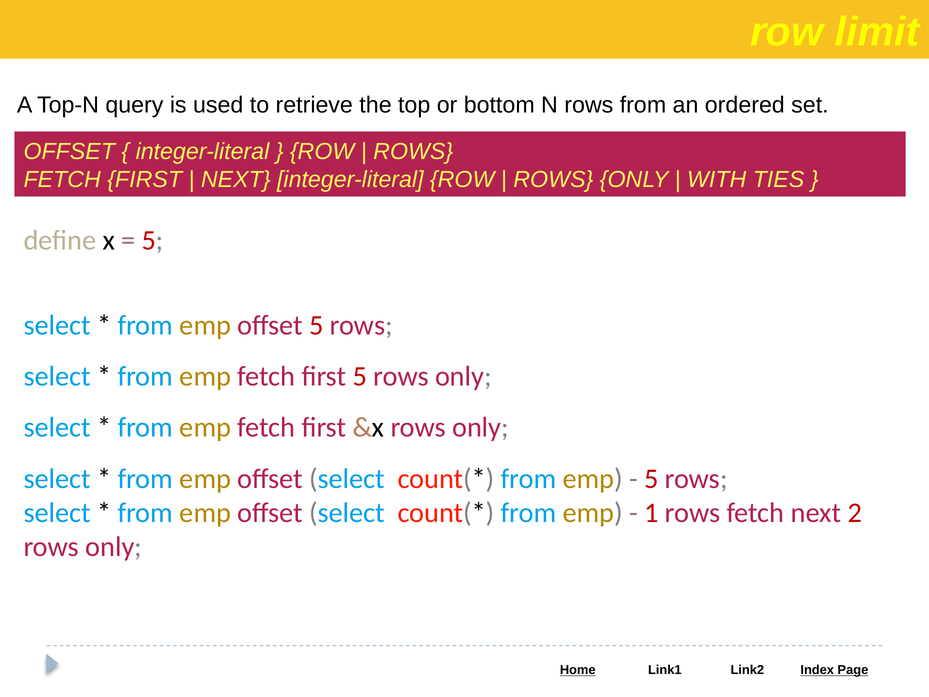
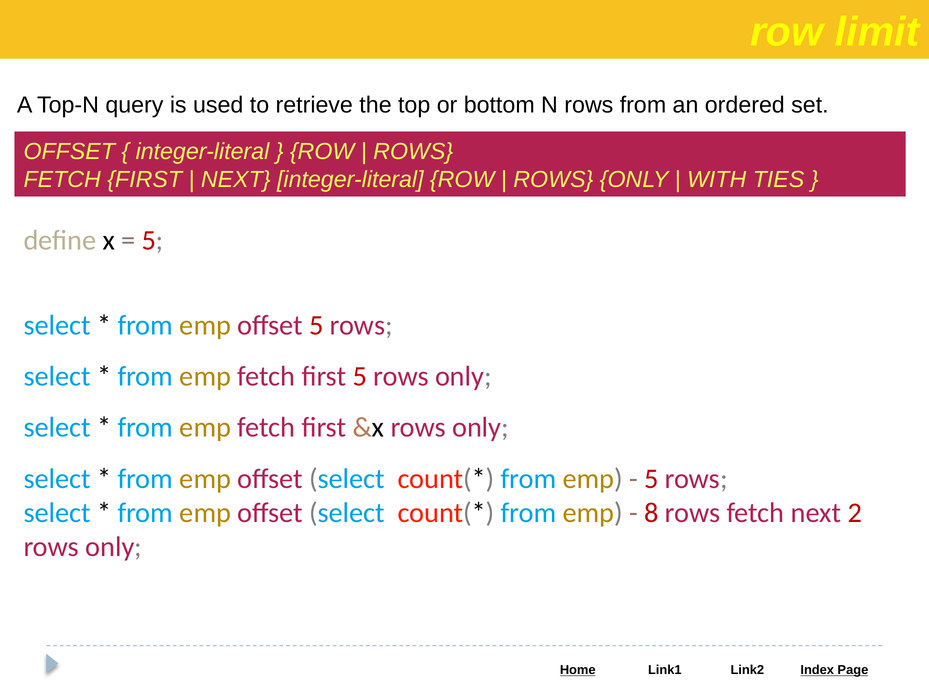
1: 1 -> 8
